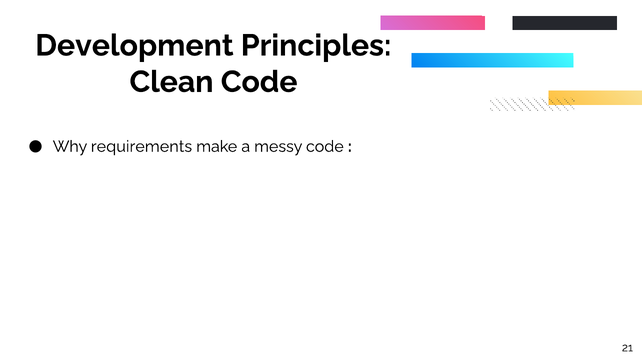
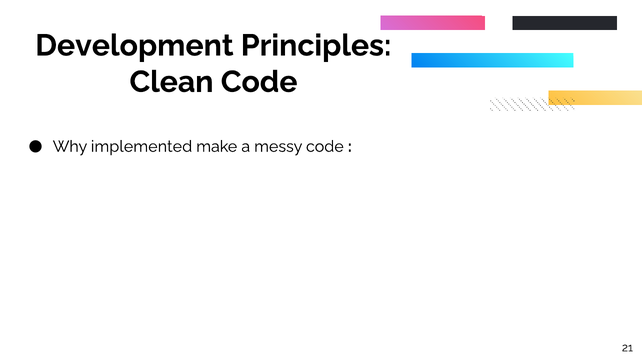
requirements: requirements -> implemented
